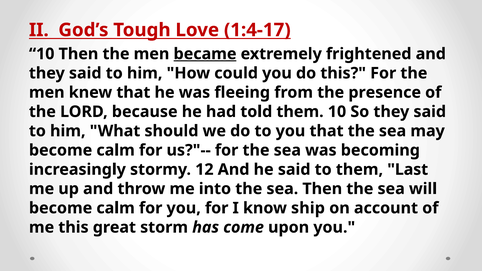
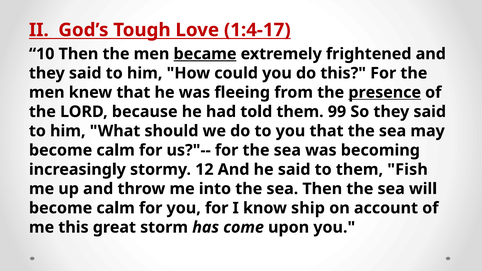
presence underline: none -> present
them 10: 10 -> 99
Last: Last -> Fish
